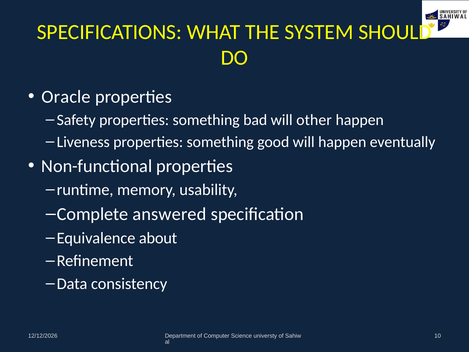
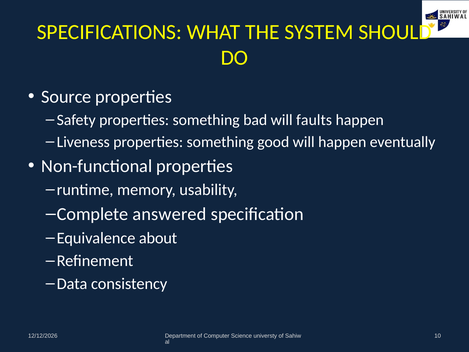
Oracle: Oracle -> Source
other: other -> faults
